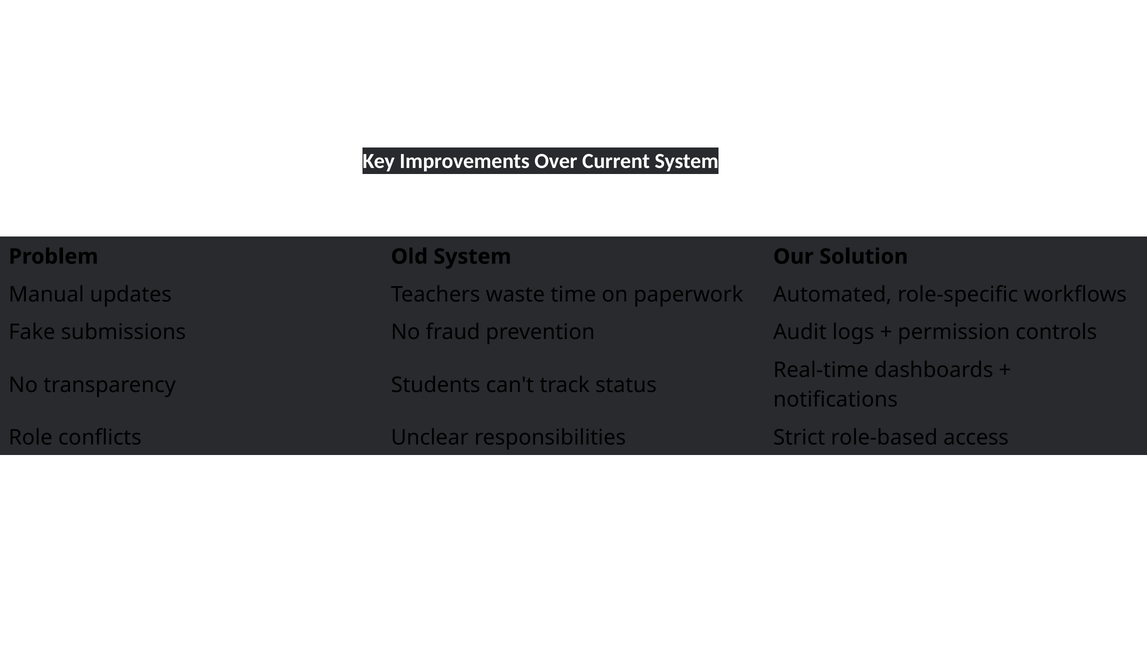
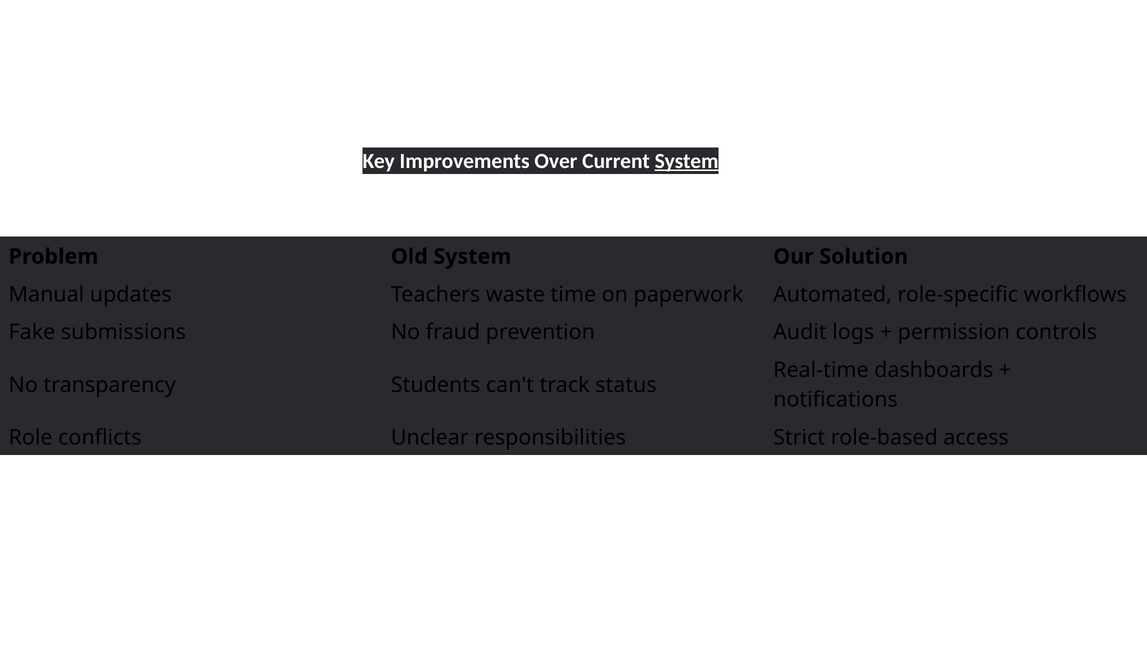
System at (687, 161) underline: none -> present
